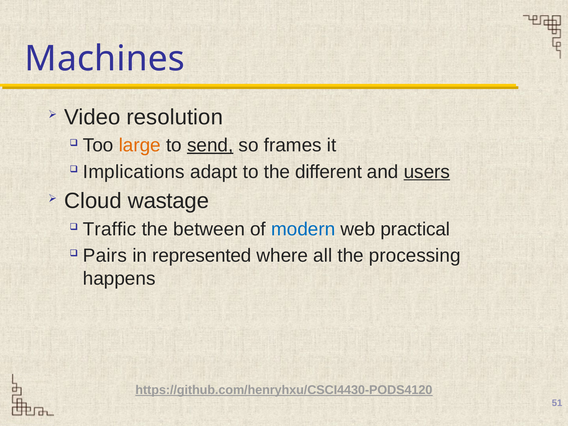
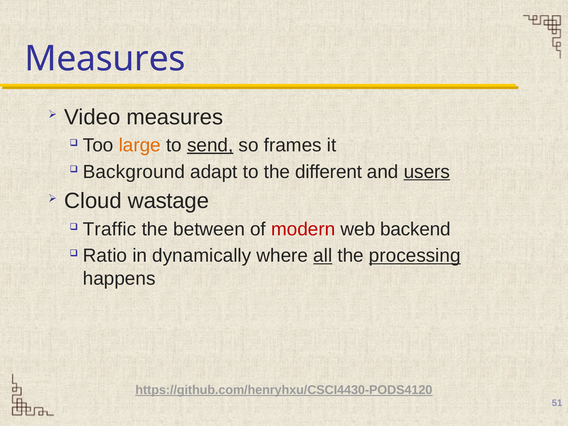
Machines at (105, 59): Machines -> Measures
Video resolution: resolution -> measures
Implications: Implications -> Background
modern colour: blue -> red
practical: practical -> backend
Pairs: Pairs -> Ratio
represented: represented -> dynamically
all underline: none -> present
processing underline: none -> present
